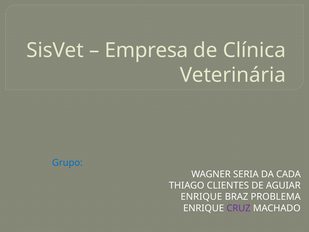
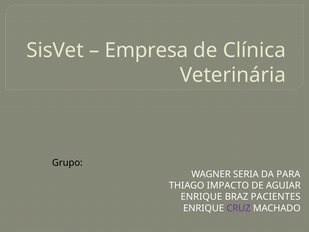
Grupo colour: blue -> black
CADA: CADA -> PARA
CLIENTES: CLIENTES -> IMPACTO
PROBLEMA: PROBLEMA -> PACIENTES
